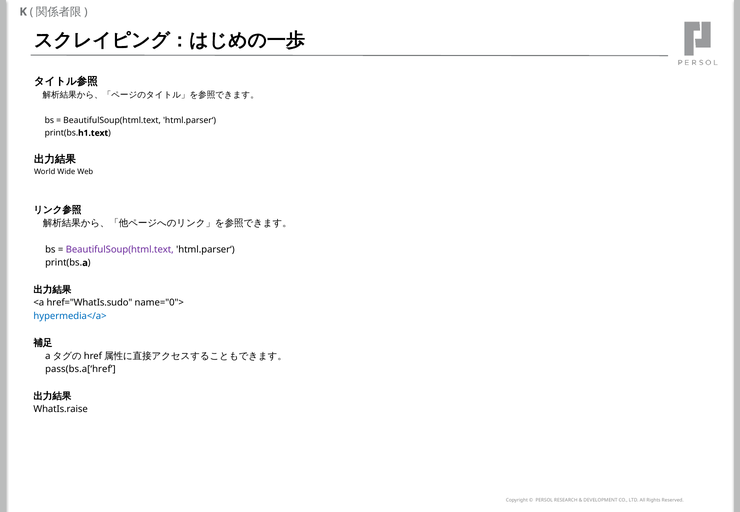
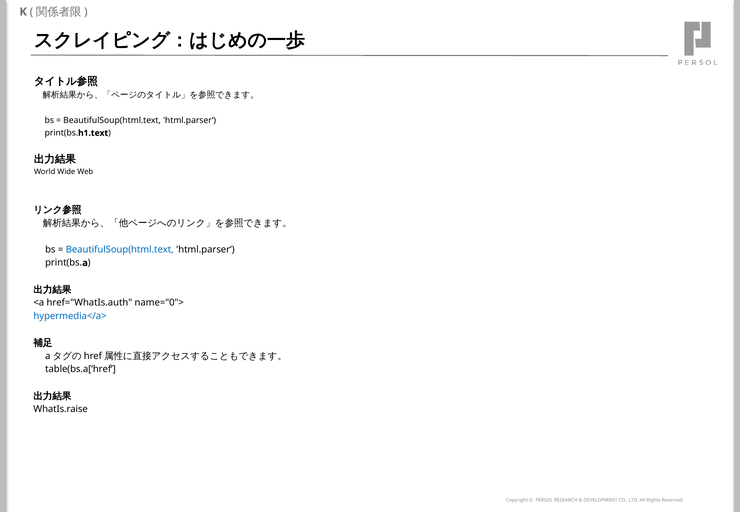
BeautifulSoup(html.text at (120, 250) colour: purple -> blue
href="WhatIs.sudo: href="WhatIs.sudo -> href="WhatIs.auth
pass(bs.a[‘href: pass(bs.a[‘href -> table(bs.a[‘href
